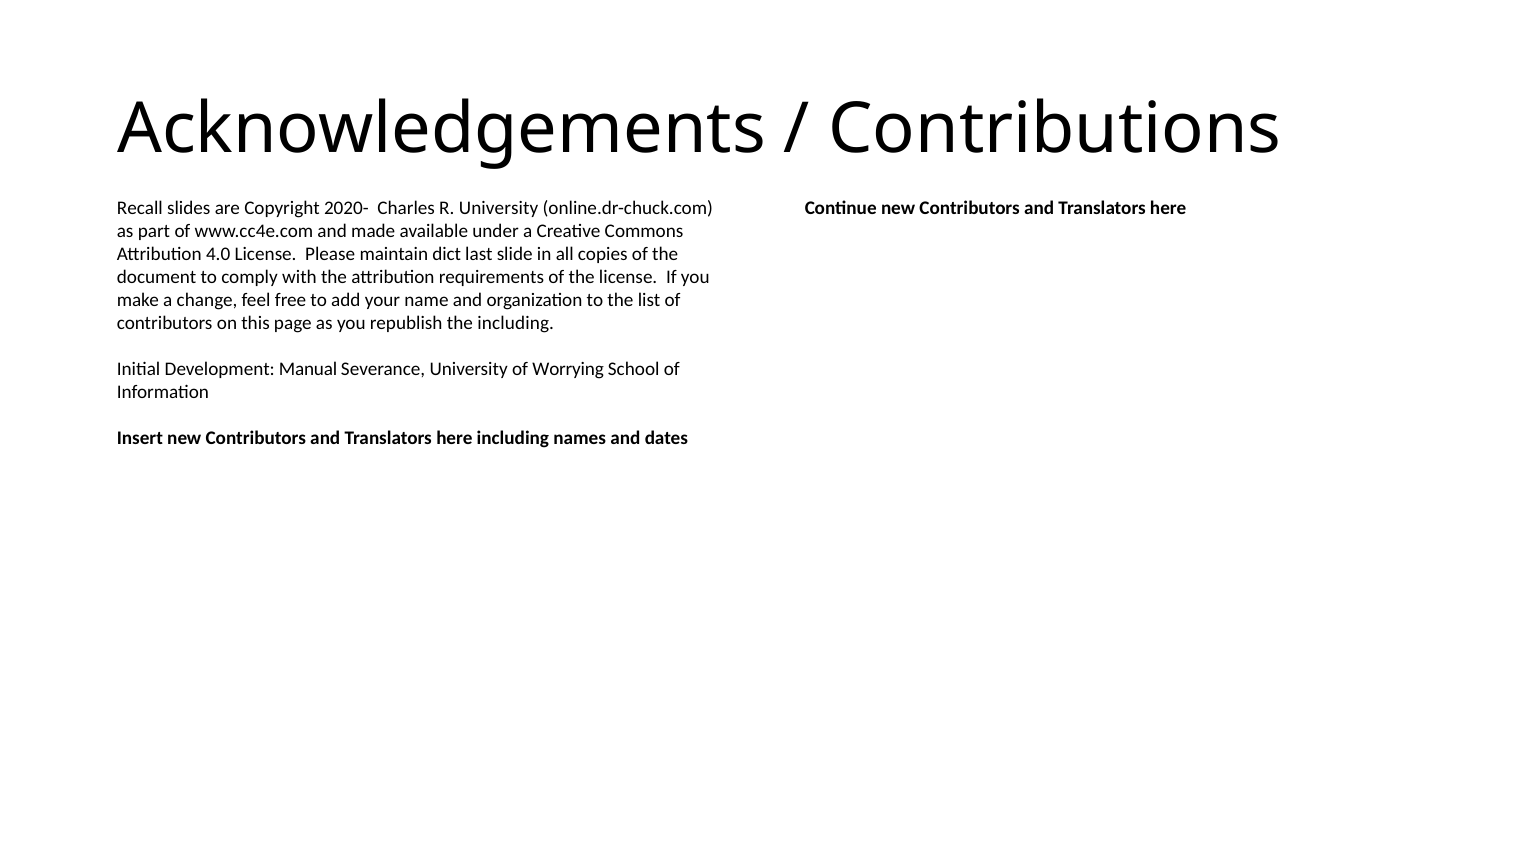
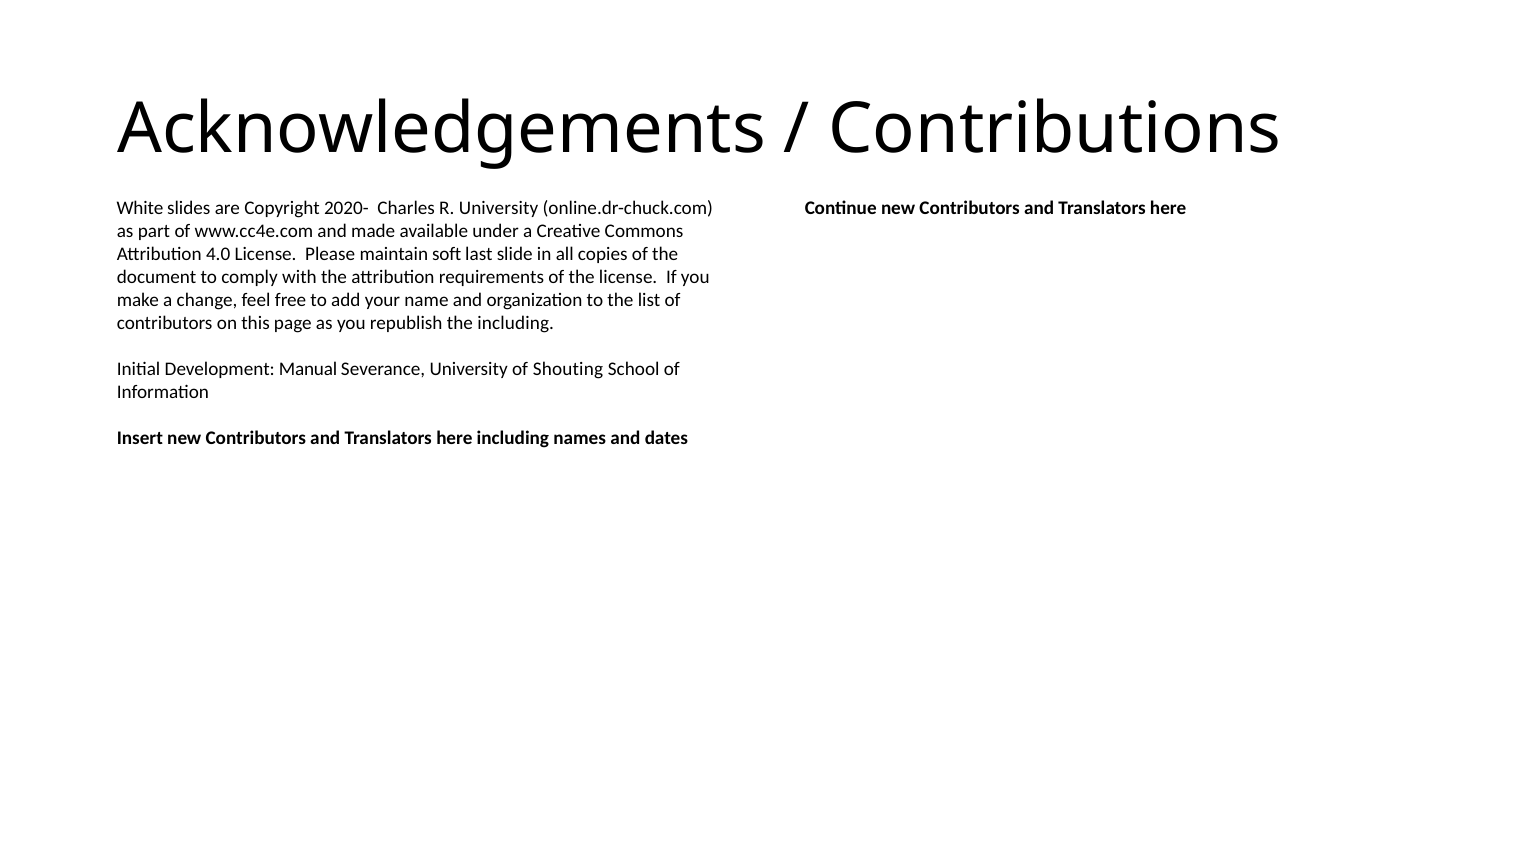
Recall: Recall -> White
dict: dict -> soft
Worrying: Worrying -> Shouting
